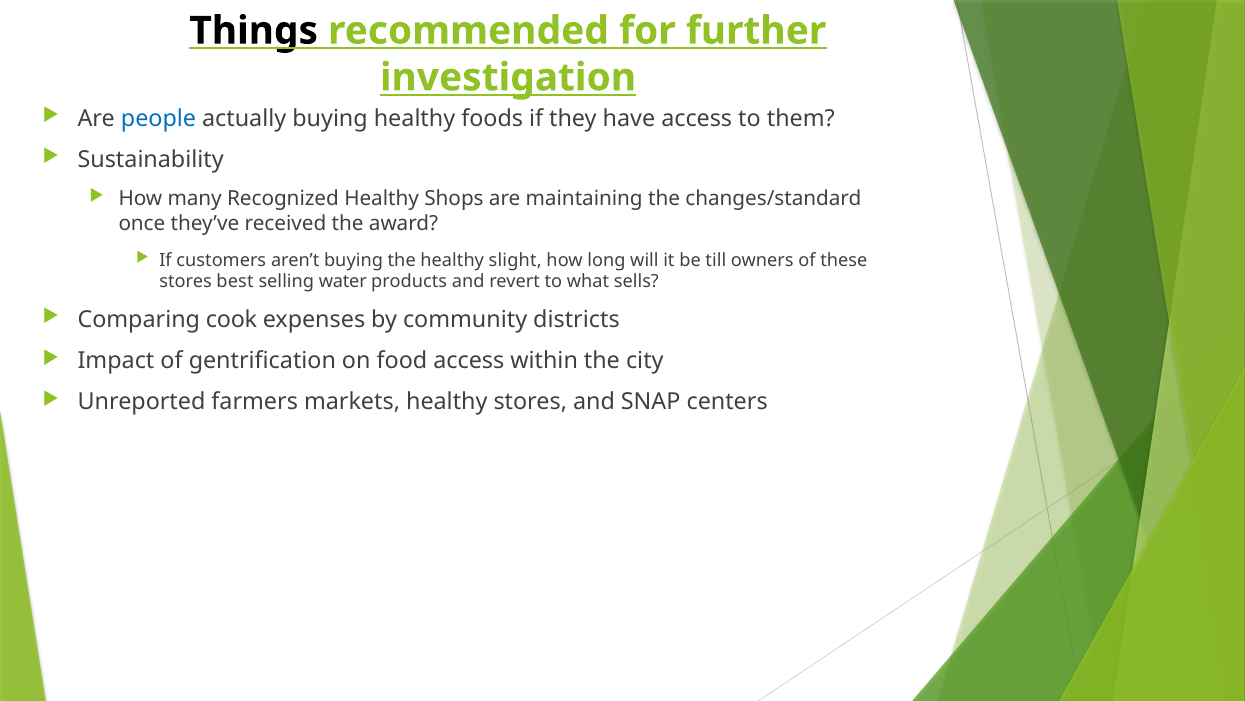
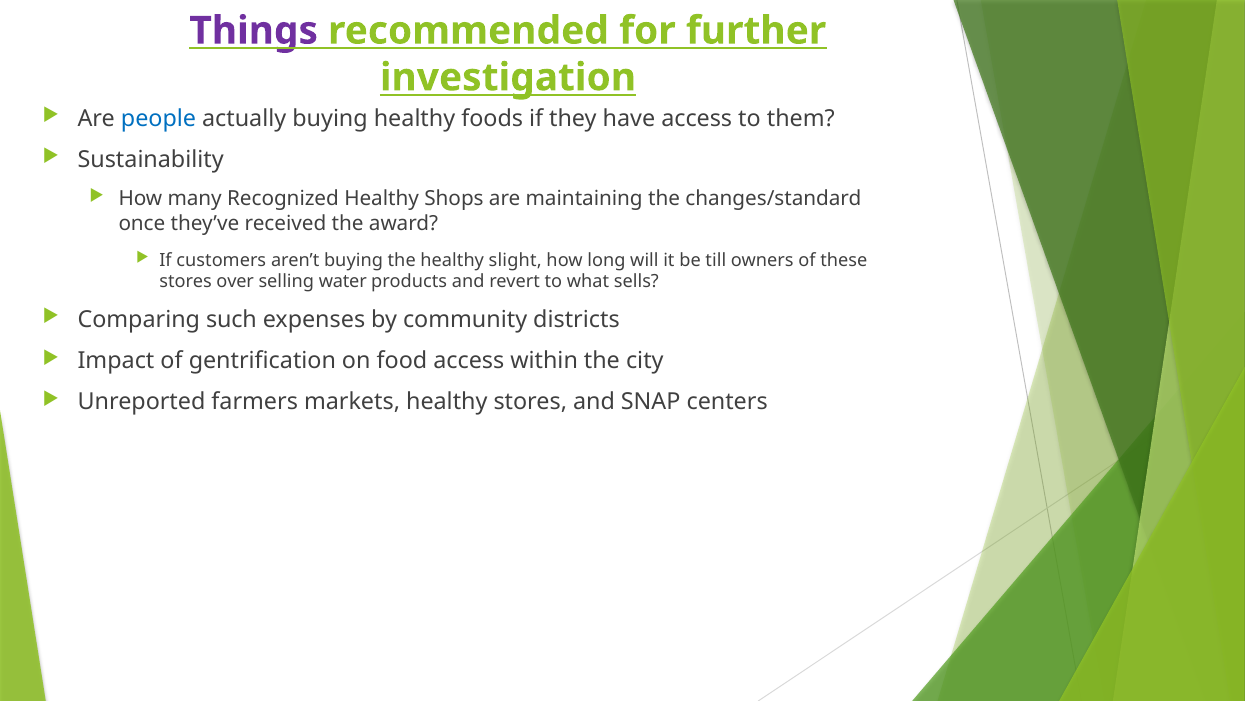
Things colour: black -> purple
best: best -> over
cook: cook -> such
